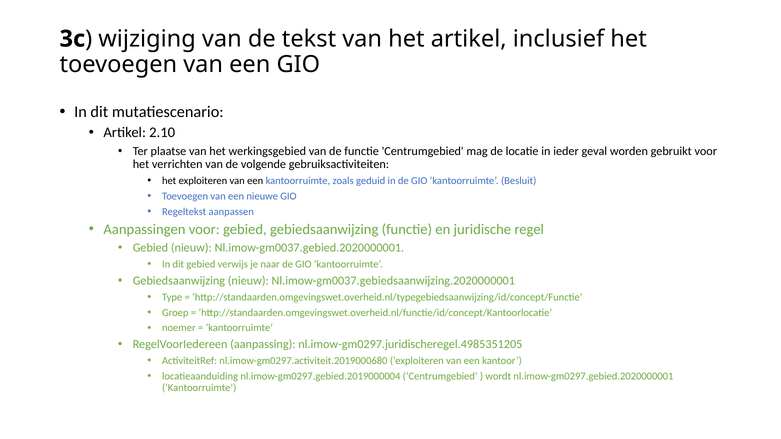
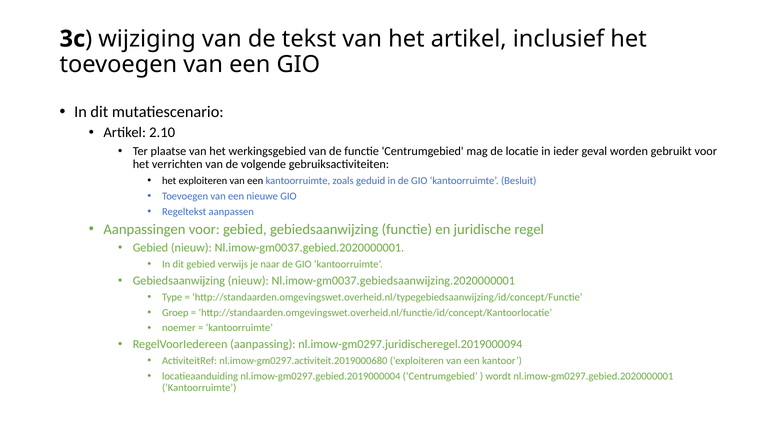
nl.imow-gm0297.juridischeregel.4985351205: nl.imow-gm0297.juridischeregel.4985351205 -> nl.imow-gm0297.juridischeregel.2019000094
